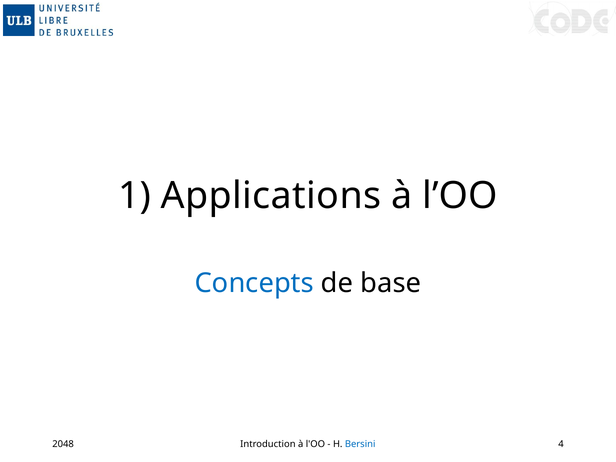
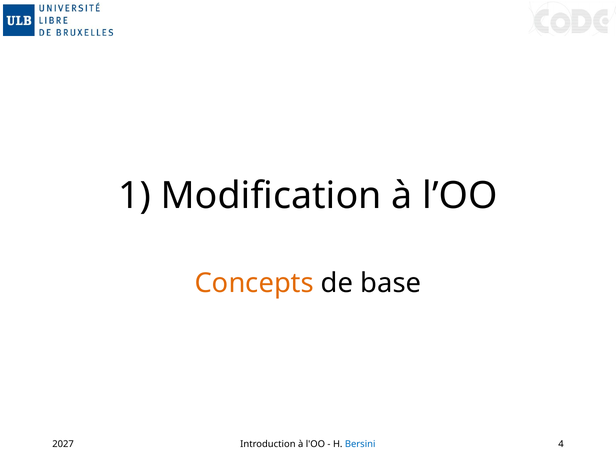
Applications: Applications -> Modification
Concepts colour: blue -> orange
2048: 2048 -> 2027
